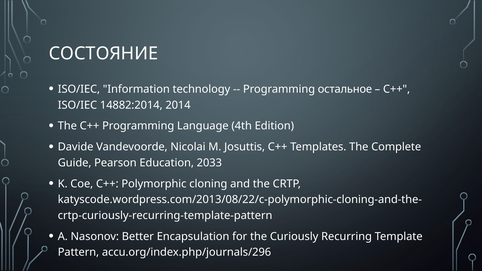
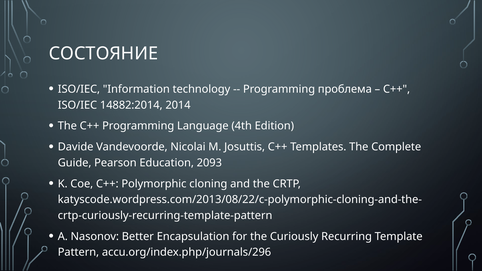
остальное: остальное -> проблема
2033: 2033 -> 2093
